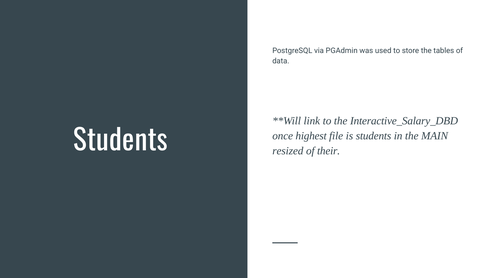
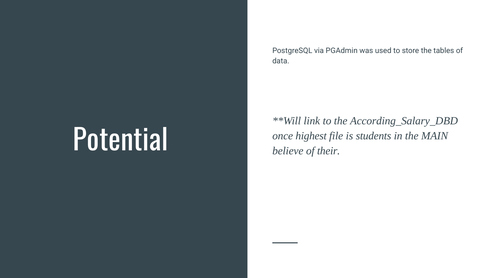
Interactive_Salary_DBD: Interactive_Salary_DBD -> According_Salary_DBD
Students at (120, 141): Students -> Potential
resized: resized -> believe
